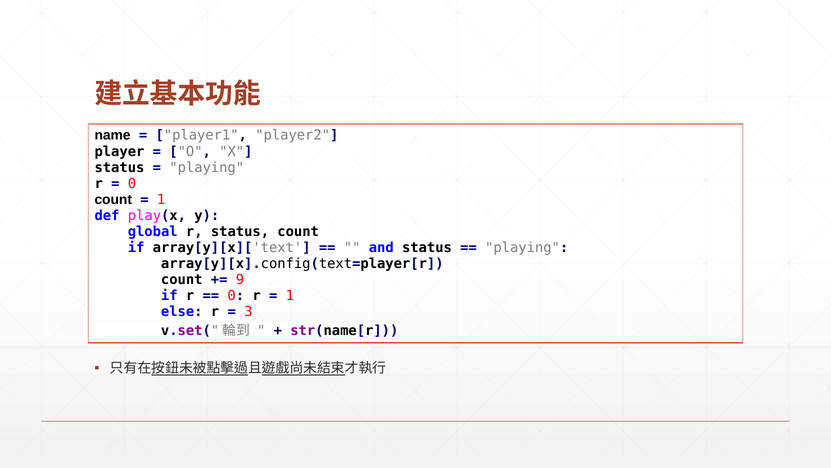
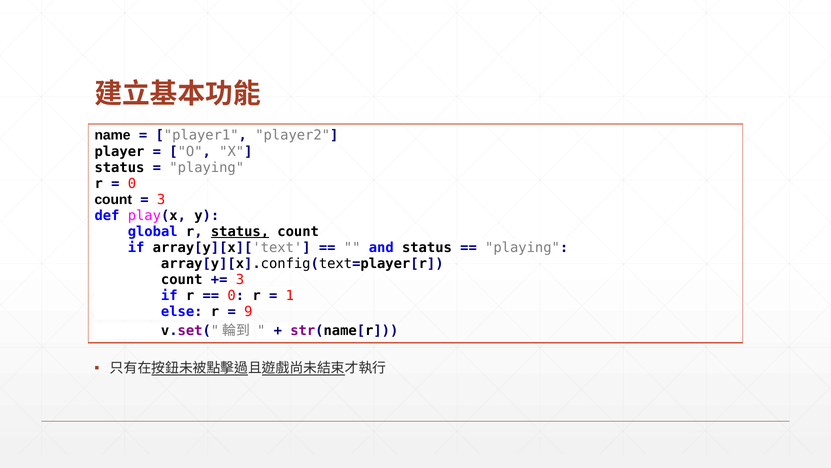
1 at (161, 199): 1 -> 3
status at (240, 231) underline: none -> present
9 at (240, 279): 9 -> 3
3: 3 -> 9
